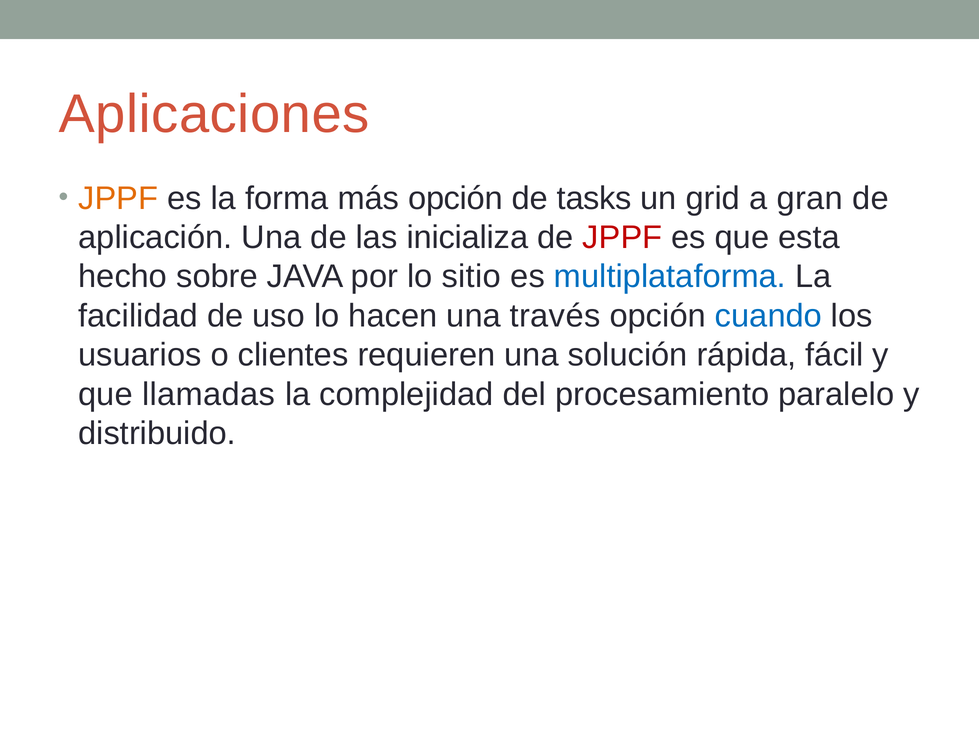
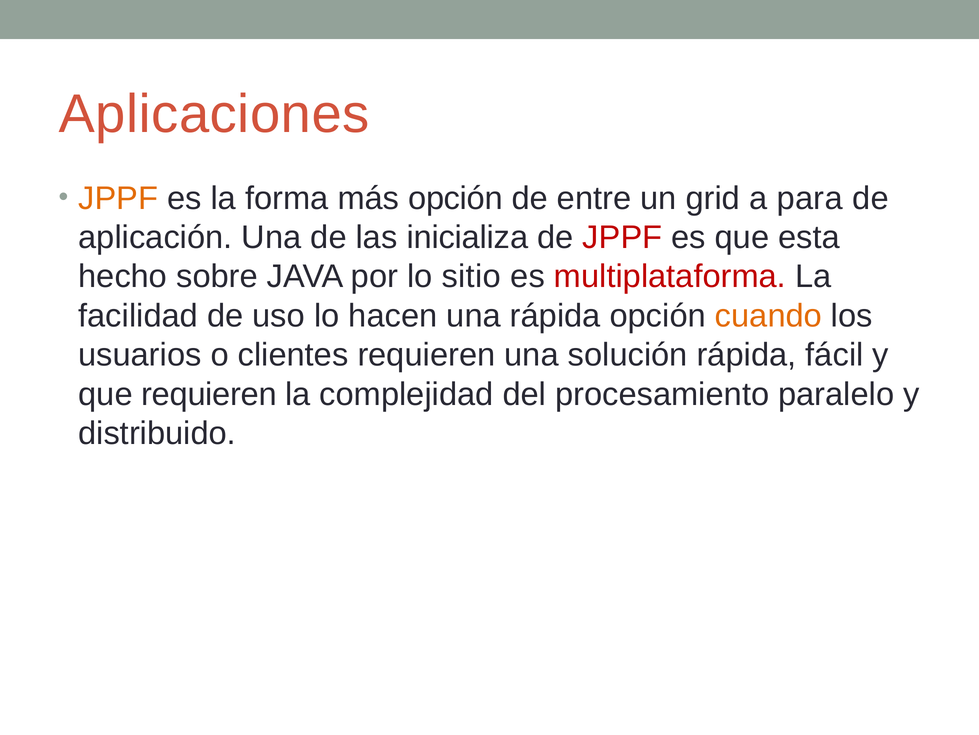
tasks: tasks -> entre
gran: gran -> para
multiplataforma colour: blue -> red
una través: través -> rápida
cuando colour: blue -> orange
que llamadas: llamadas -> requieren
